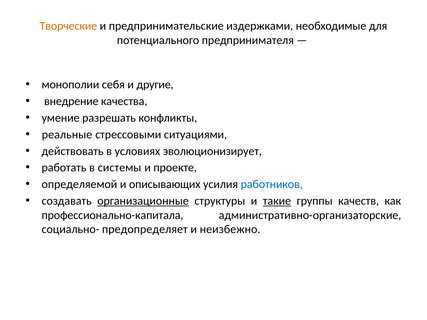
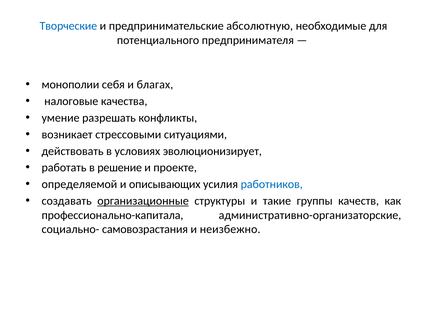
Творческие colour: orange -> blue
издержками: издержками -> абсолютную
другие: другие -> благах
внедрение: внедрение -> налоговые
реальные: реальные -> возникает
системы: системы -> решение
такие underline: present -> none
предопределяет: предопределяет -> самовозрастания
